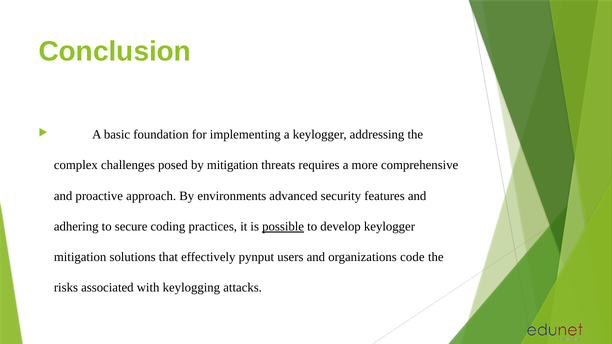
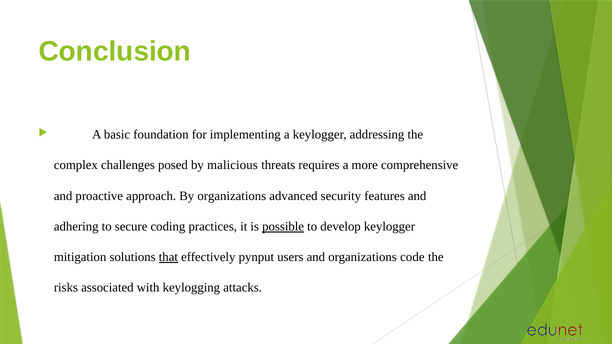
by mitigation: mitigation -> malicious
By environments: environments -> organizations
that underline: none -> present
